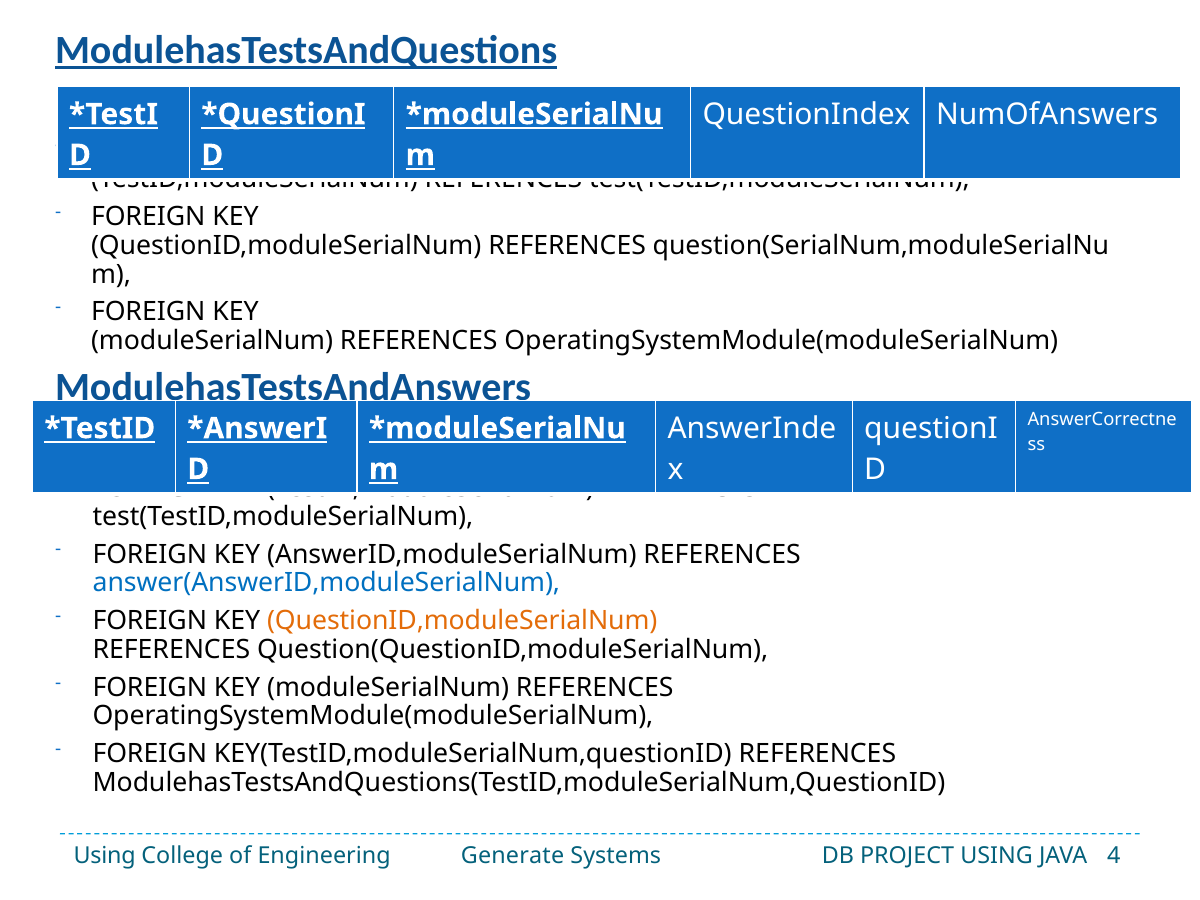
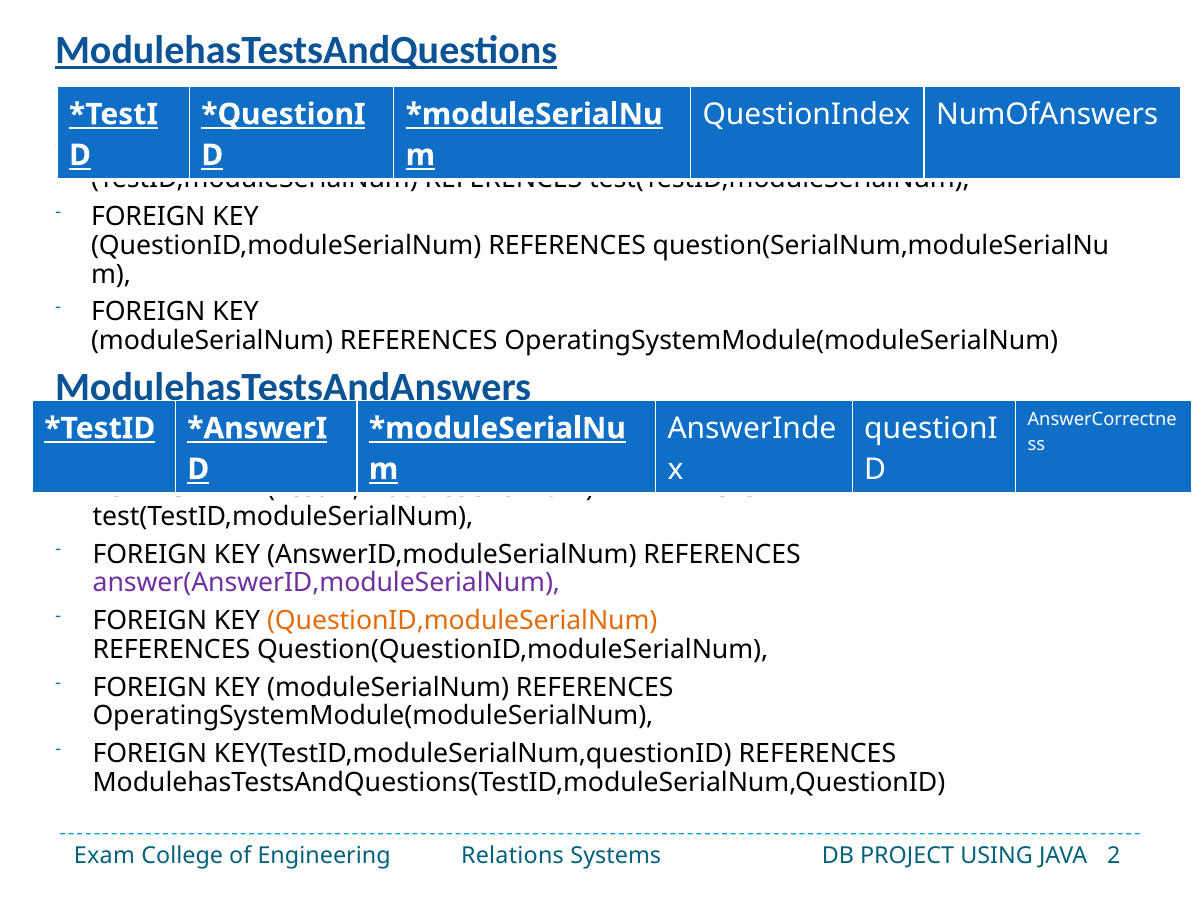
answer(AnswerID,moduleSerialNum colour: blue -> purple
Using at (105, 856): Using -> Exam
Generate: Generate -> Relations
4: 4 -> 2
